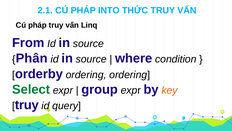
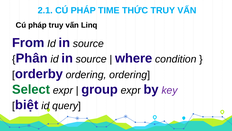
INTO: INTO -> TIME
key colour: orange -> purple
truy at (27, 105): truy -> biệt
